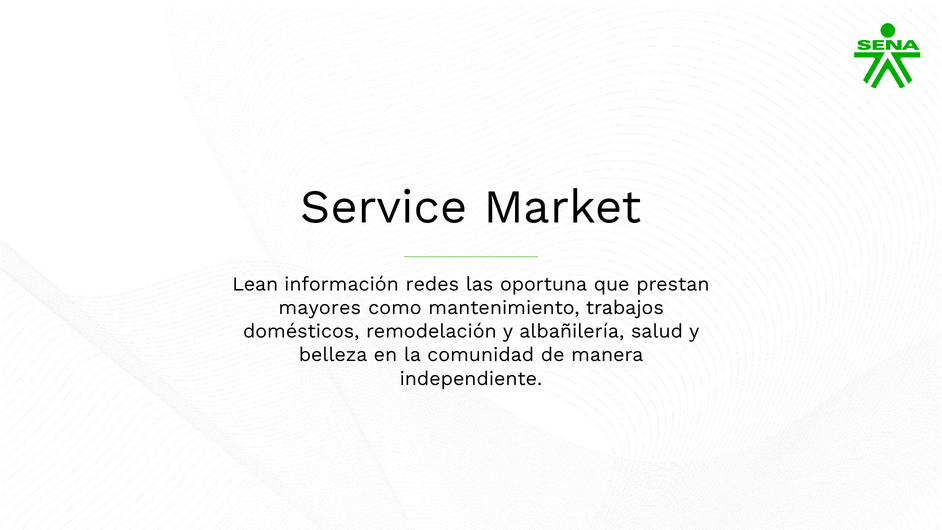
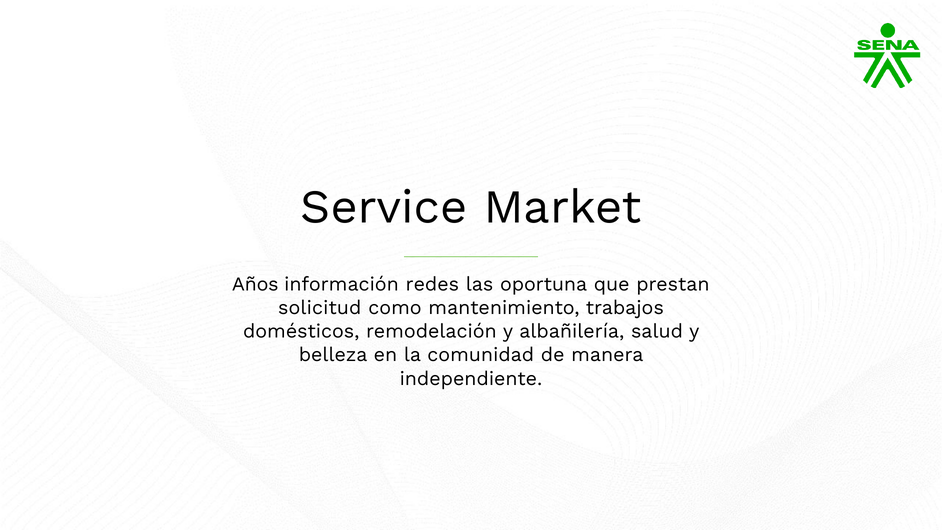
Lean: Lean -> Años
mayores: mayores -> solicitud
